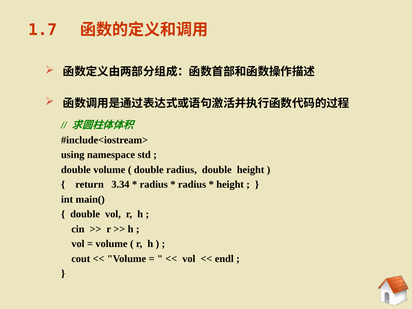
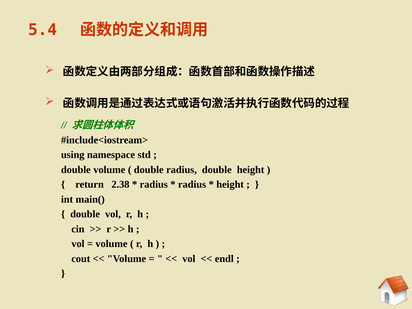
1.7: 1.7 -> 5.4
3.34: 3.34 -> 2.38
